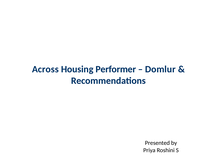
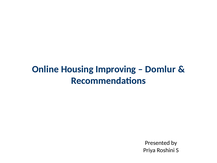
Across: Across -> Online
Performer: Performer -> Improving
